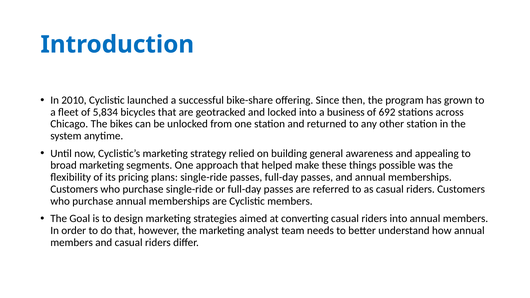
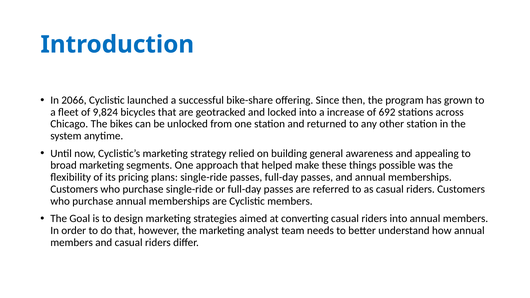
2010: 2010 -> 2066
5,834: 5,834 -> 9,824
business: business -> increase
